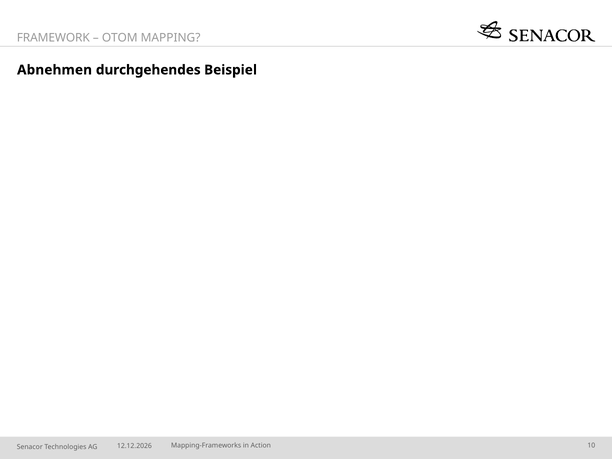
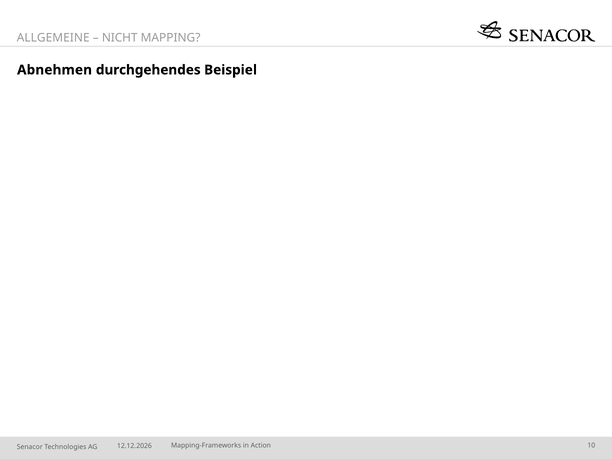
FRAMEWORK: FRAMEWORK -> ALLGEMEINE
OTOM: OTOM -> NICHT
